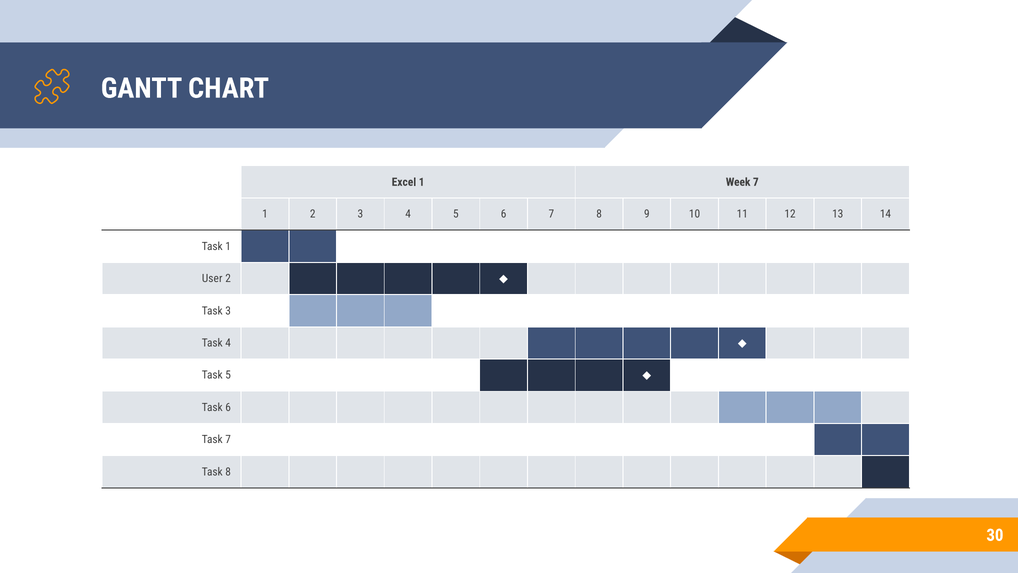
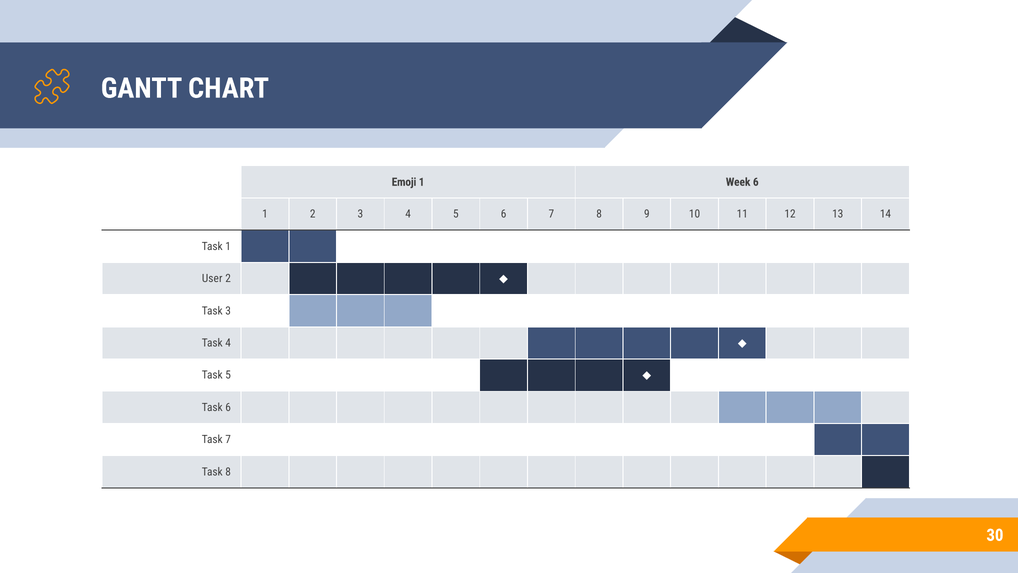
Excel: Excel -> Emoji
Week 7: 7 -> 6
